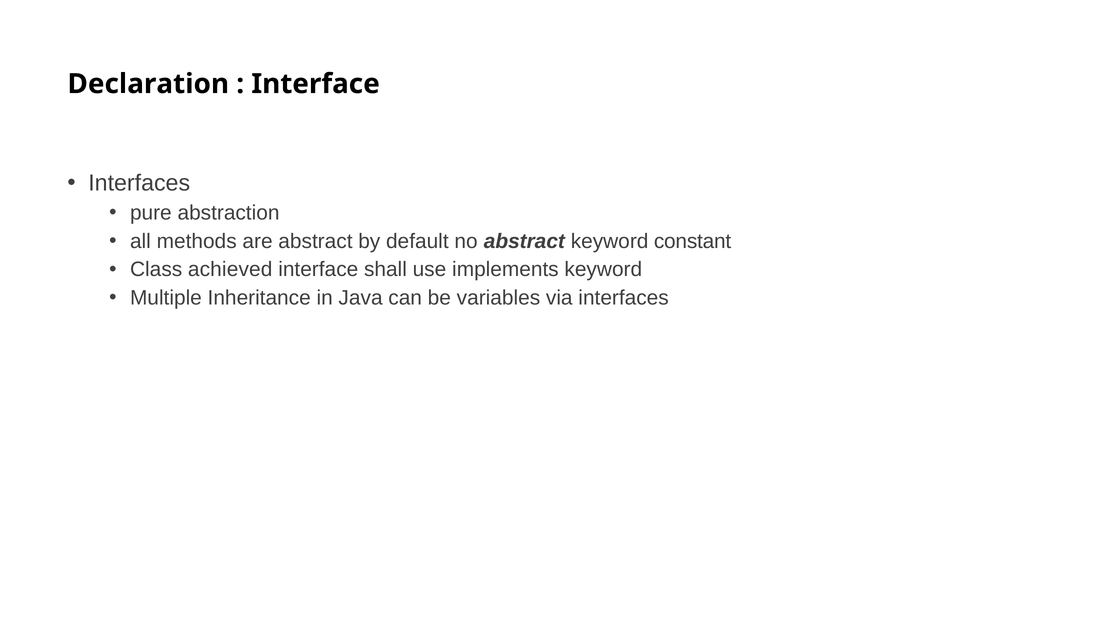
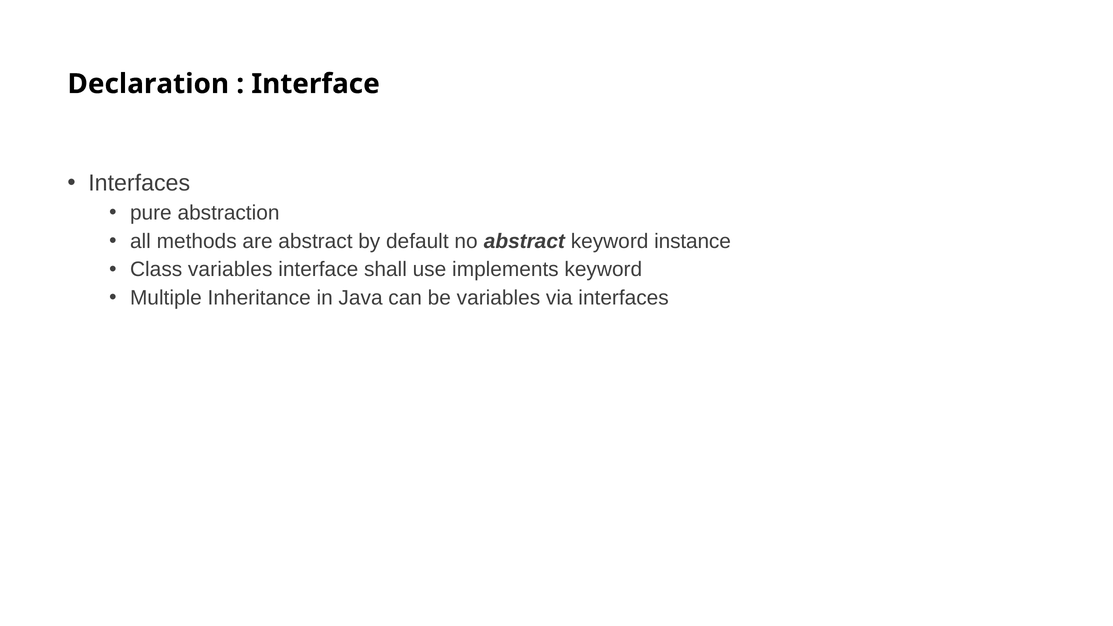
constant: constant -> instance
Class achieved: achieved -> variables
